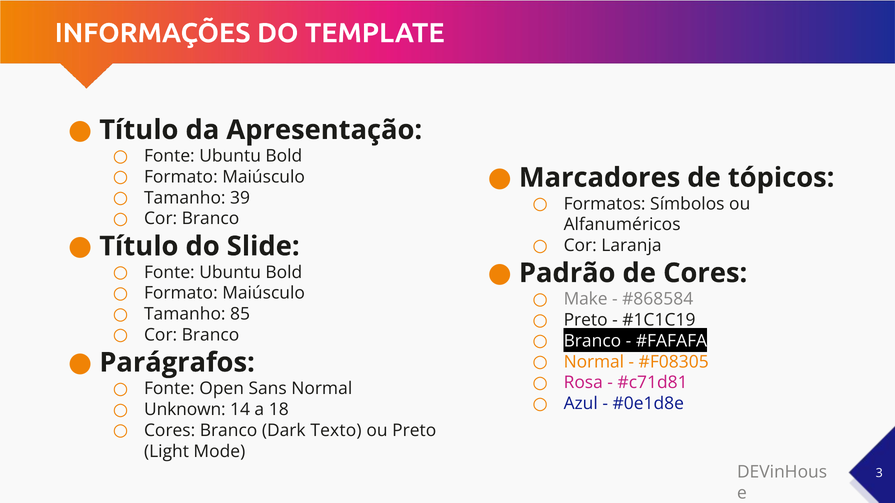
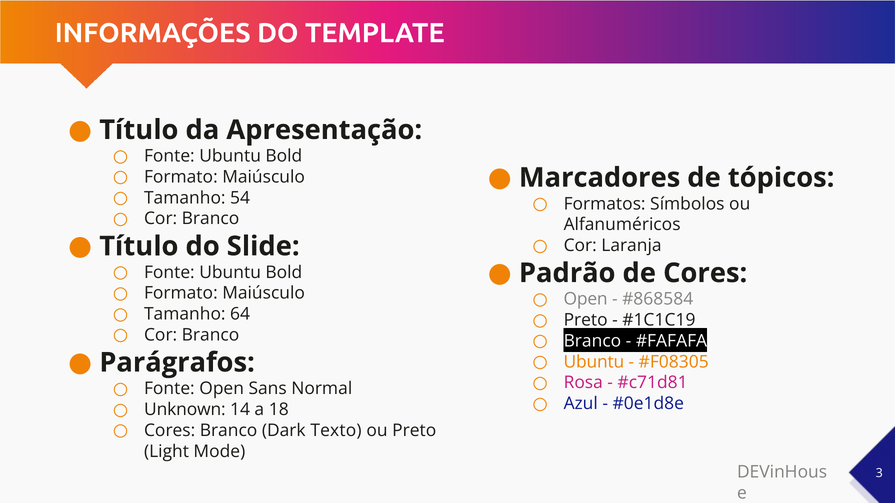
39: 39 -> 54
Make at (586, 299): Make -> Open
85: 85 -> 64
Normal at (594, 362): Normal -> Ubuntu
